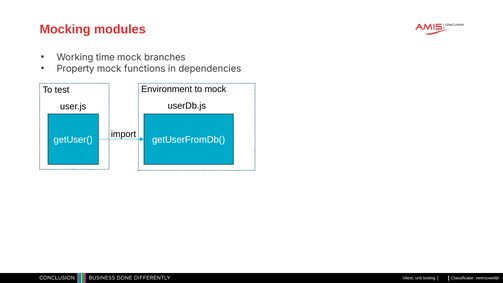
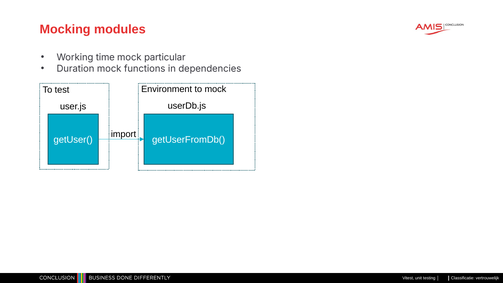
branches: branches -> particular
Property: Property -> Duration
